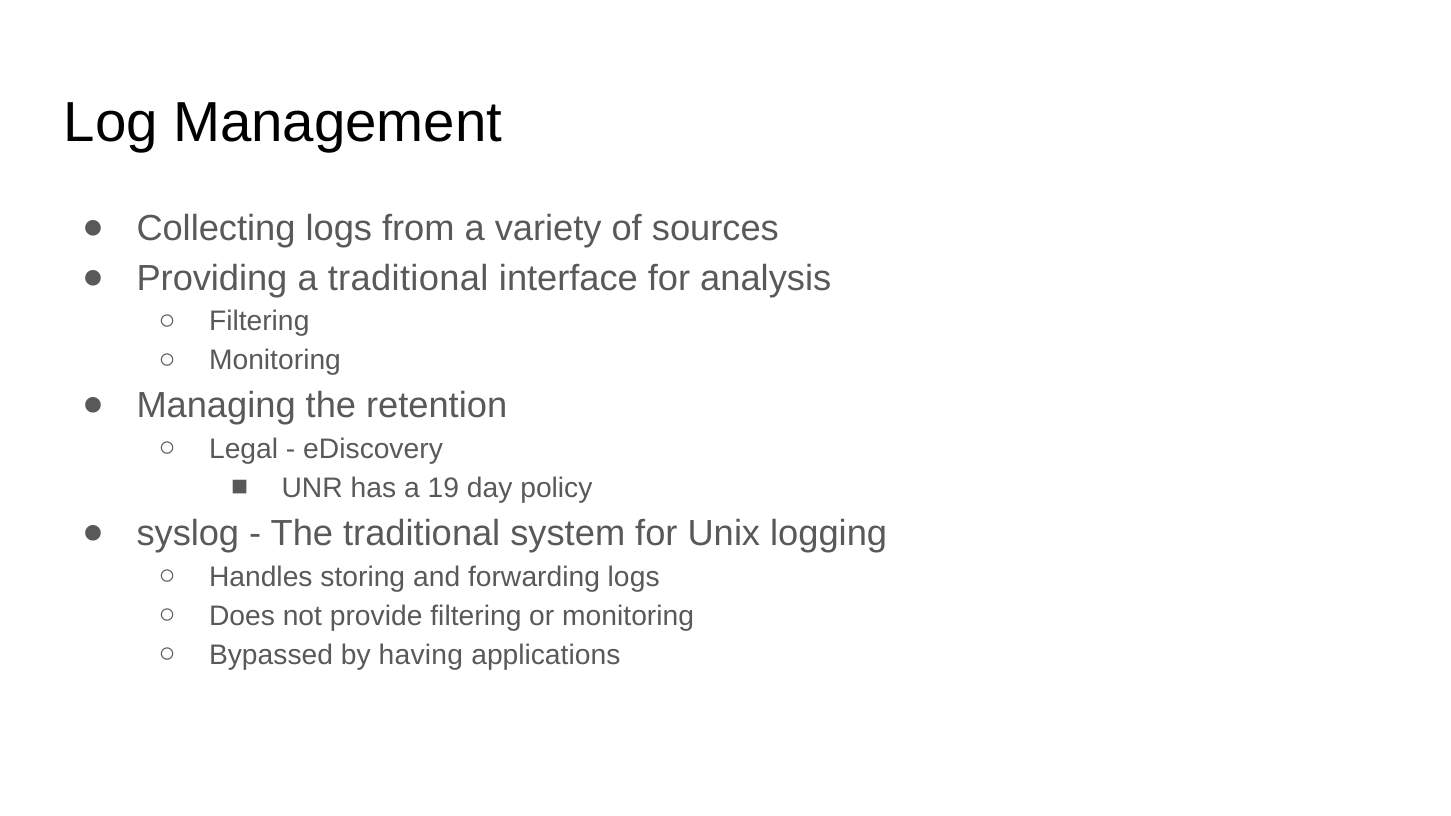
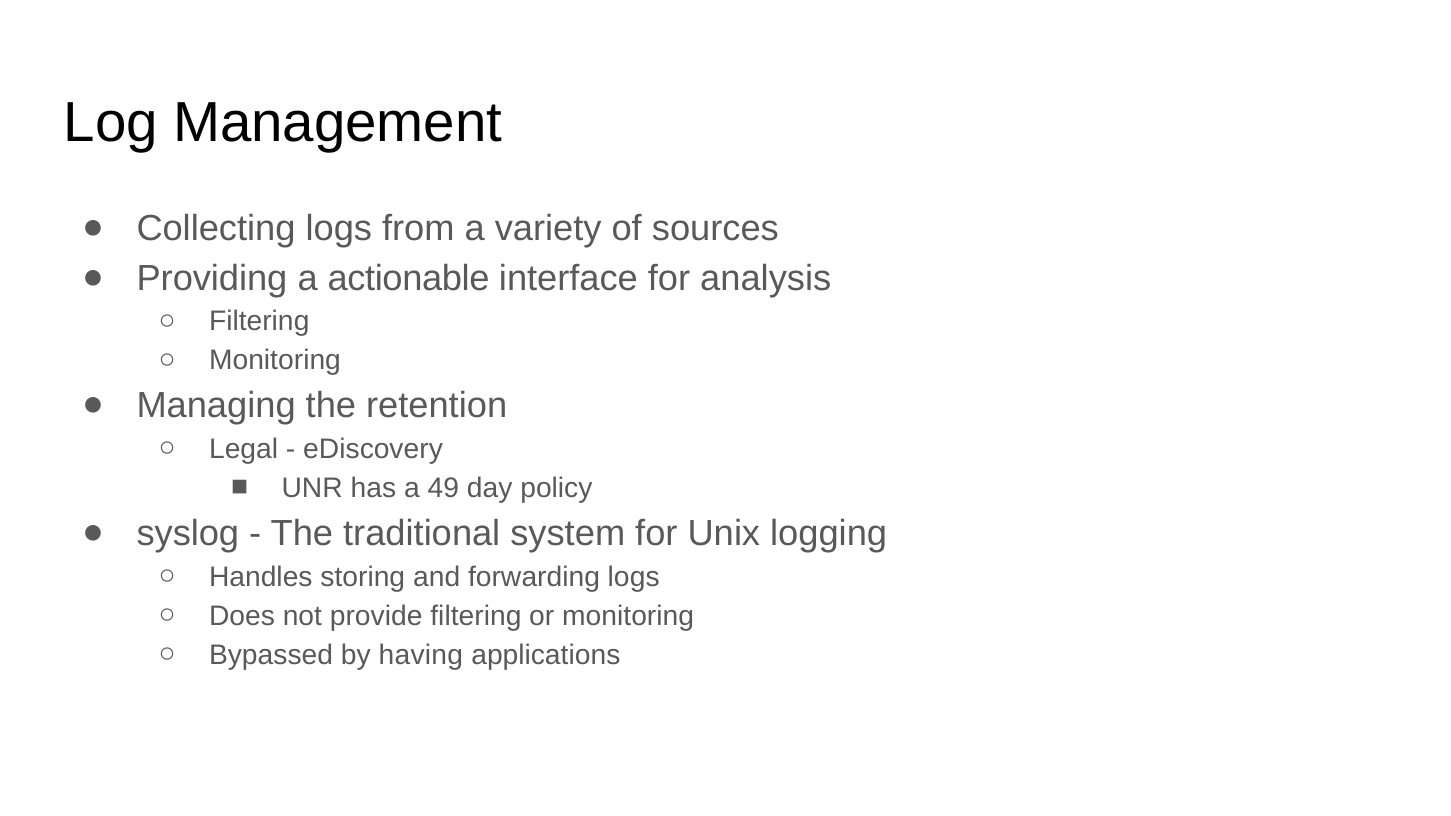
a traditional: traditional -> actionable
19: 19 -> 49
